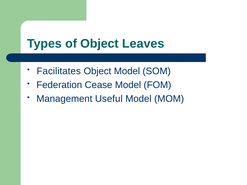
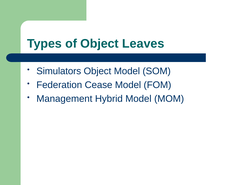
Facilitates: Facilitates -> Simulators
Useful: Useful -> Hybrid
